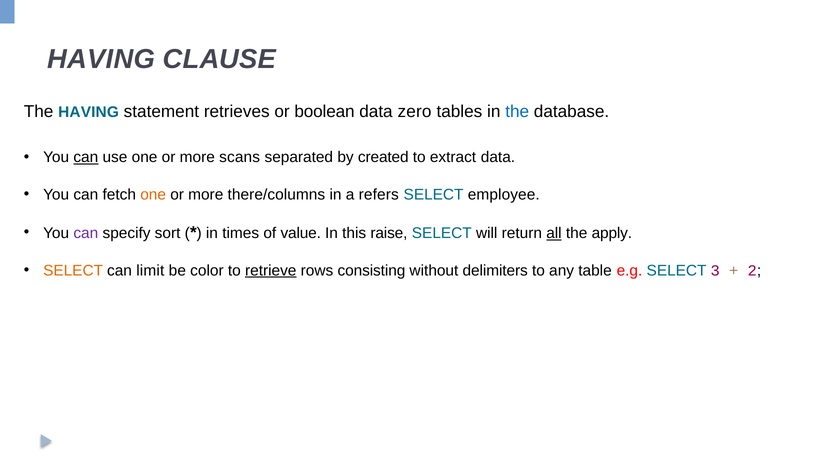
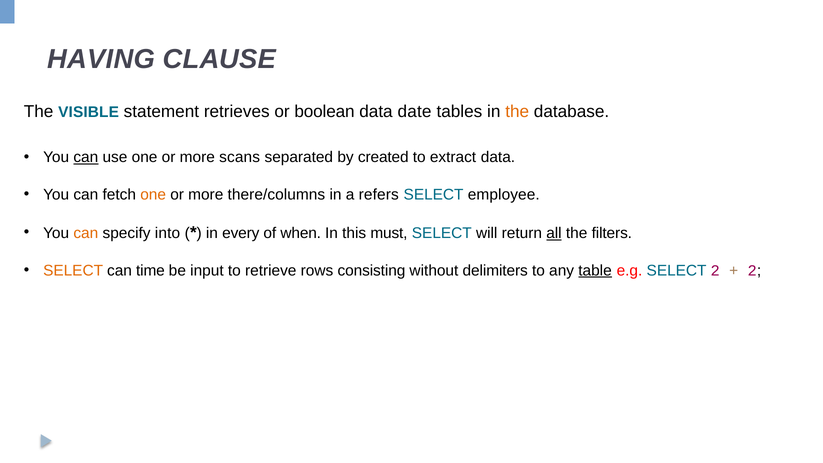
The HAVING: HAVING -> VISIBLE
zero: zero -> date
the at (517, 112) colour: blue -> orange
can at (86, 233) colour: purple -> orange
sort: sort -> into
times: times -> every
value: value -> when
raise: raise -> must
apply: apply -> filters
limit: limit -> time
color: color -> input
retrieve underline: present -> none
table underline: none -> present
SELECT 3: 3 -> 2
